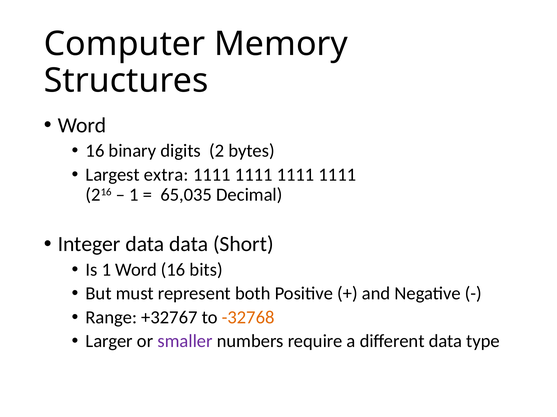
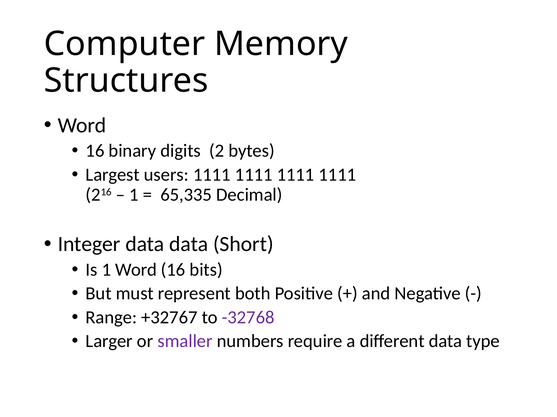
extra: extra -> users
65,035: 65,035 -> 65,335
-32768 colour: orange -> purple
